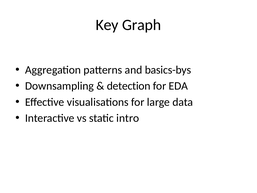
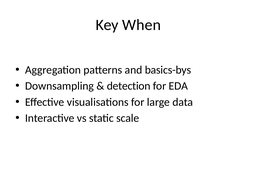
Graph: Graph -> When
intro: intro -> scale
